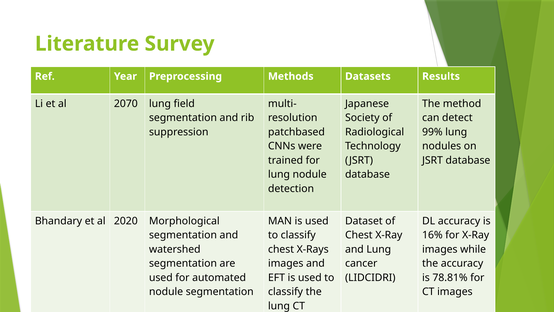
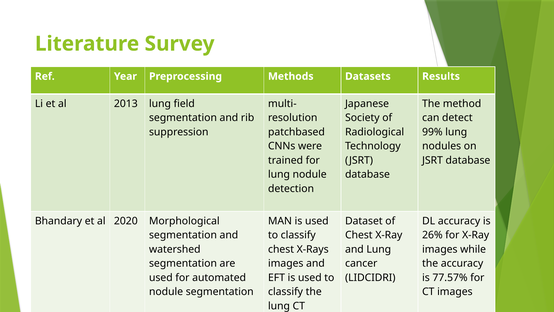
2070: 2070 -> 2013
16%: 16% -> 26%
78.81%: 78.81% -> 77.57%
